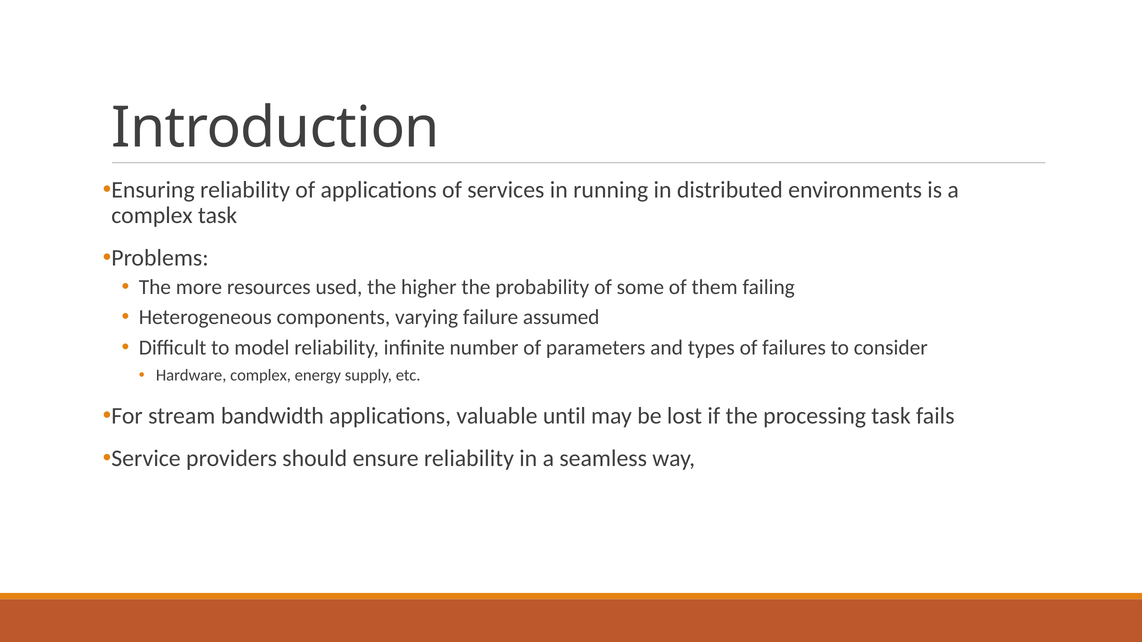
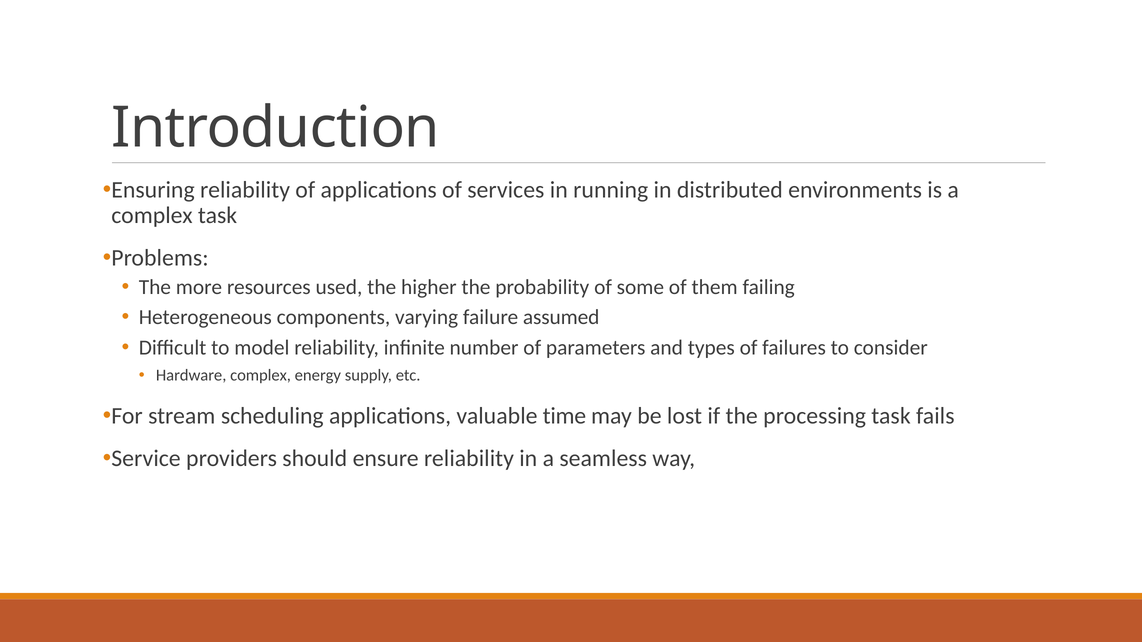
bandwidth: bandwidth -> scheduling
until: until -> time
